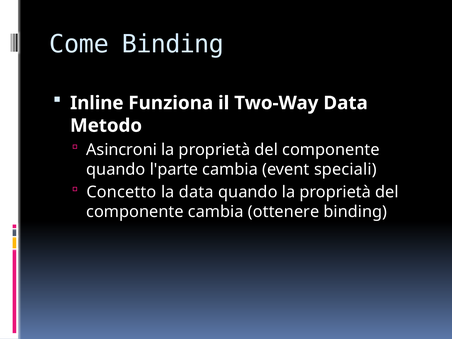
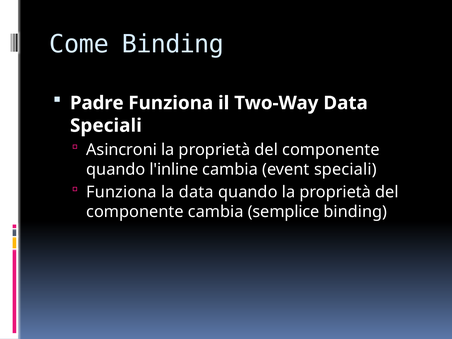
Inline: Inline -> Padre
Metodo at (106, 126): Metodo -> Speciali
l'parte: l'parte -> l'inline
Concetto at (121, 192): Concetto -> Funziona
ottenere: ottenere -> semplice
